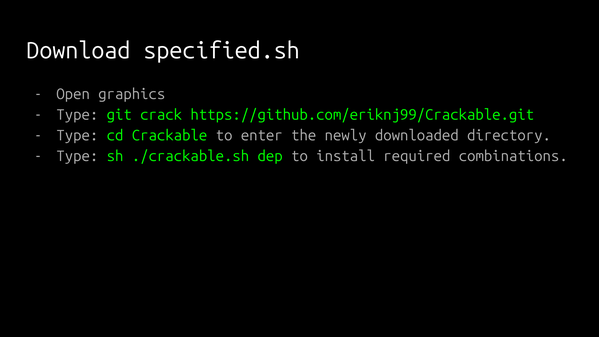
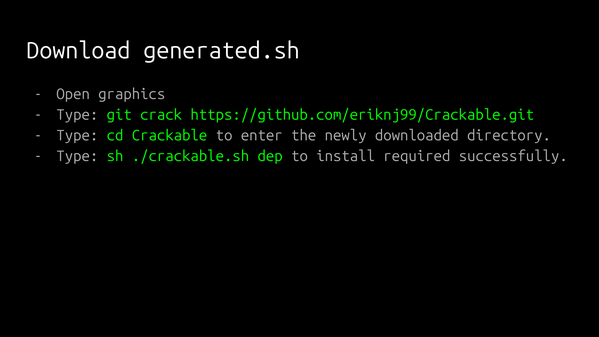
specified.sh: specified.sh -> generated.sh
combinations: combinations -> successfully
